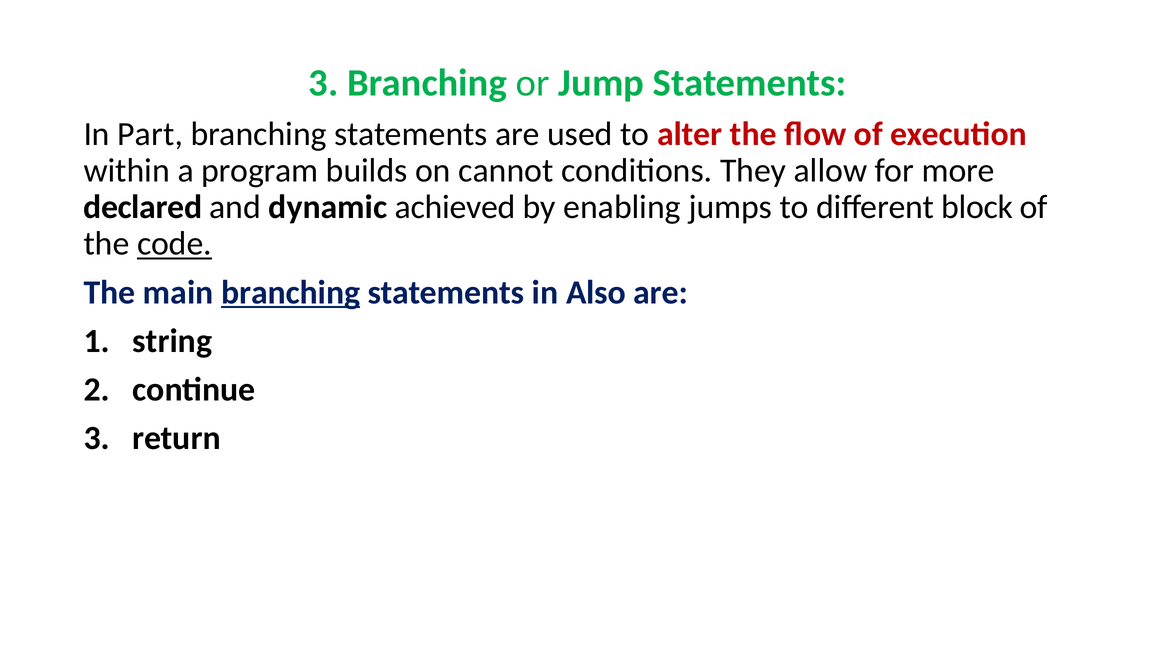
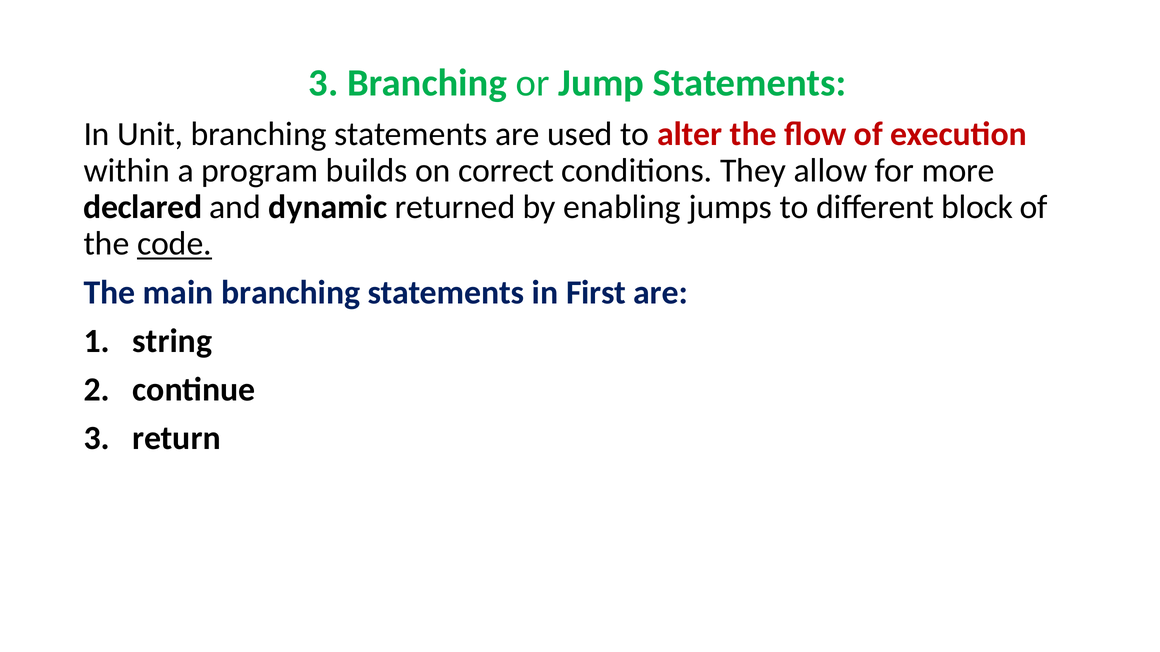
Part: Part -> Unit
cannot: cannot -> correct
achieved: achieved -> returned
branching at (291, 293) underline: present -> none
Also: Also -> First
